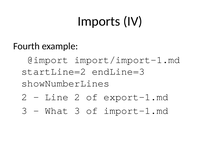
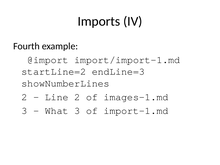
export-1.md: export-1.md -> images-1.md
